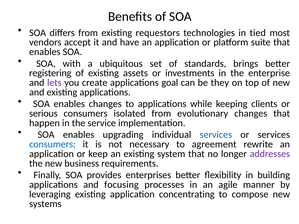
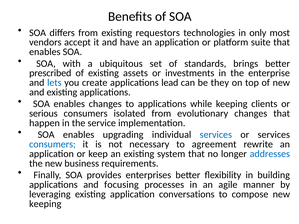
tied: tied -> only
registering: registering -> prescribed
lets colour: purple -> blue
goal: goal -> lead
addresses colour: purple -> blue
concentrating: concentrating -> conversations
systems at (45, 204): systems -> keeping
